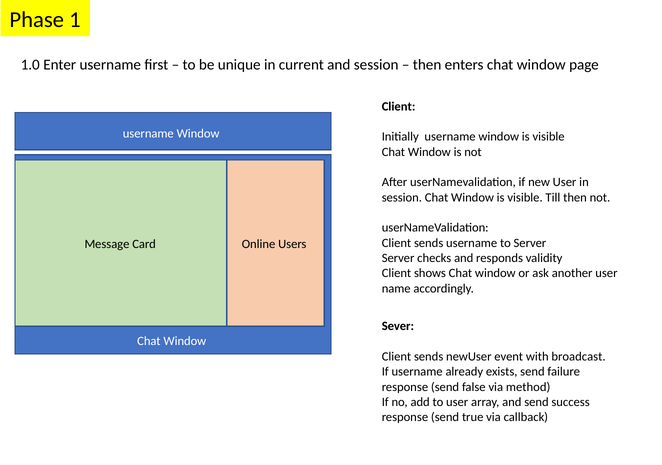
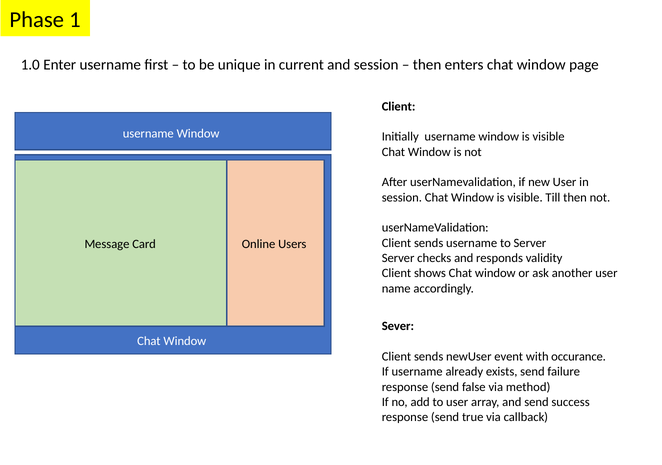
broadcast: broadcast -> occurance
